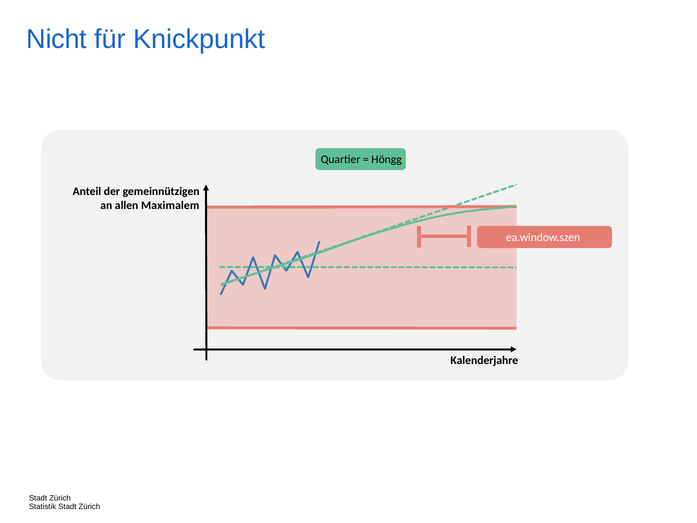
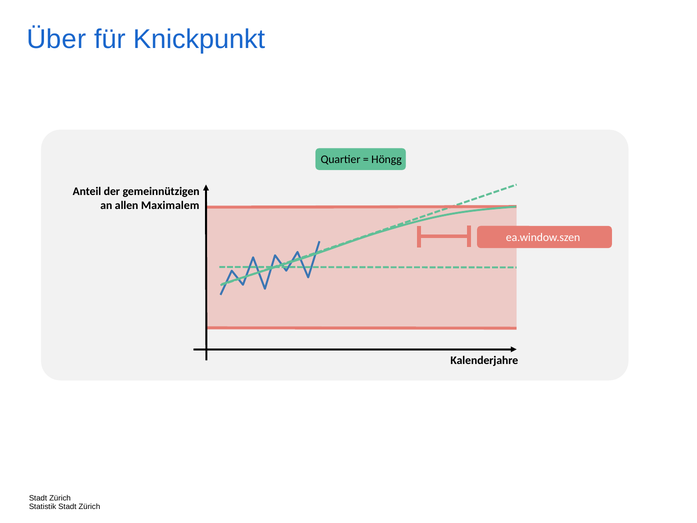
Nicht: Nicht -> Über
